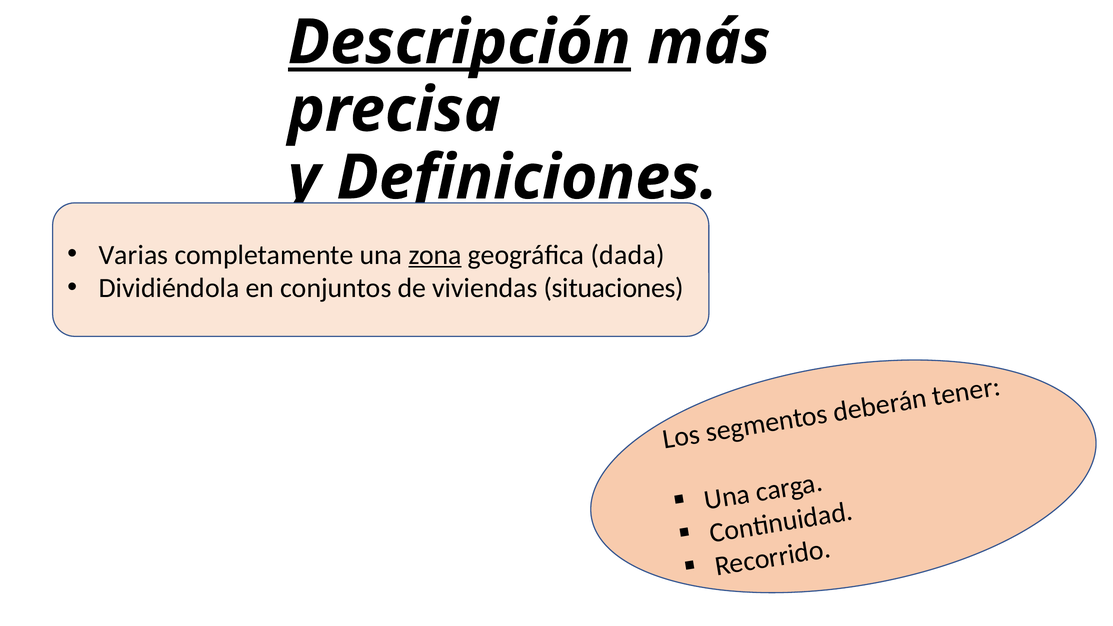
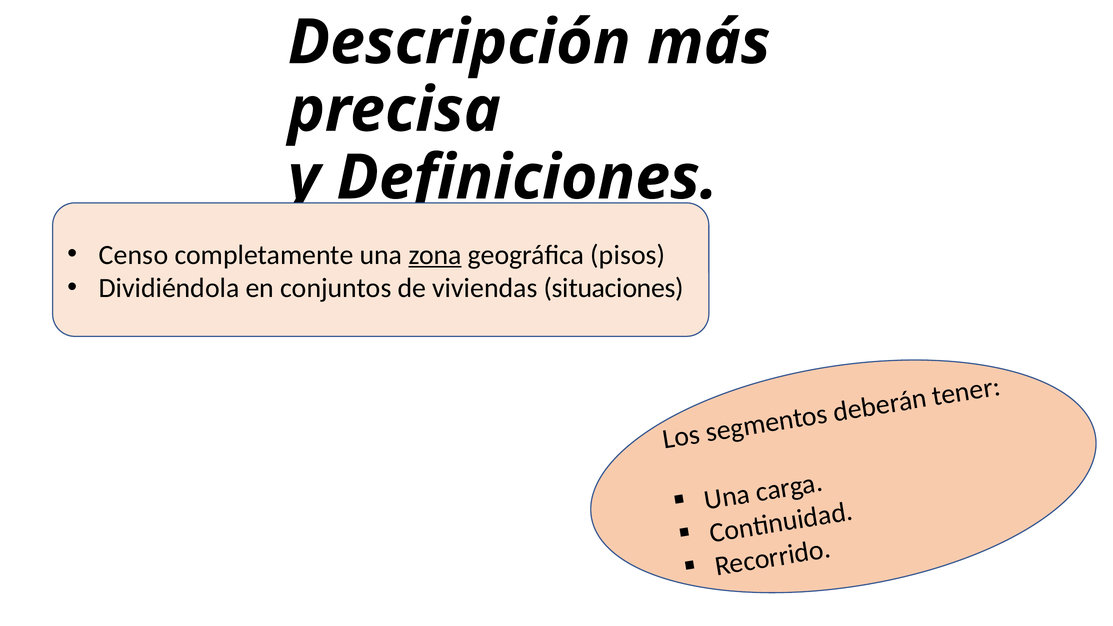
Descripción underline: present -> none
Varias: Varias -> Censo
dada: dada -> pisos
